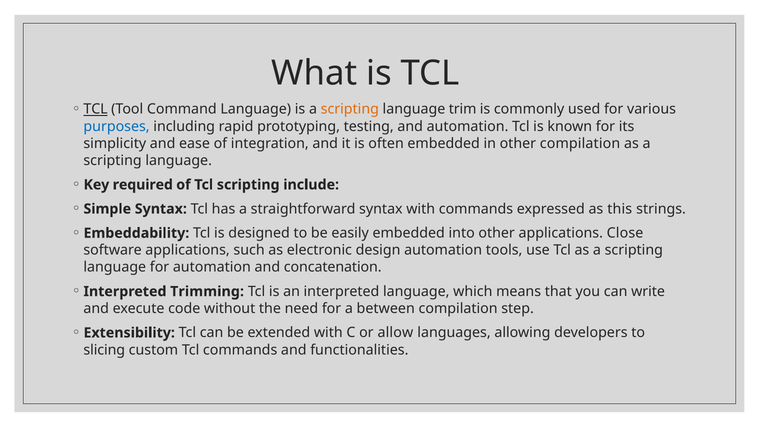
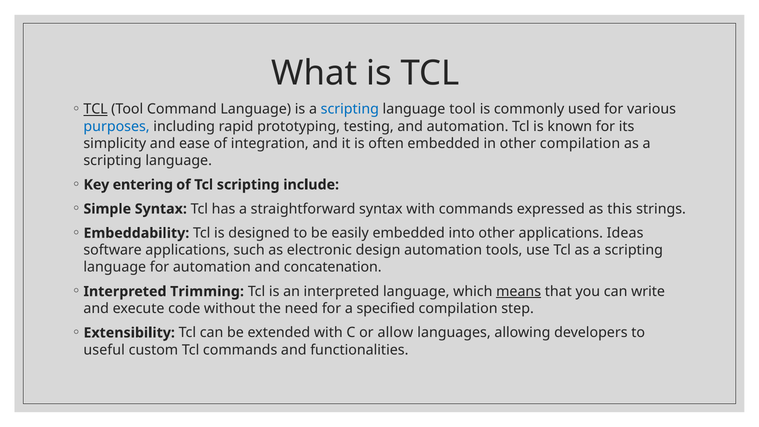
scripting at (350, 109) colour: orange -> blue
language trim: trim -> tool
required: required -> entering
Close: Close -> Ideas
means underline: none -> present
between: between -> specified
slicing: slicing -> useful
